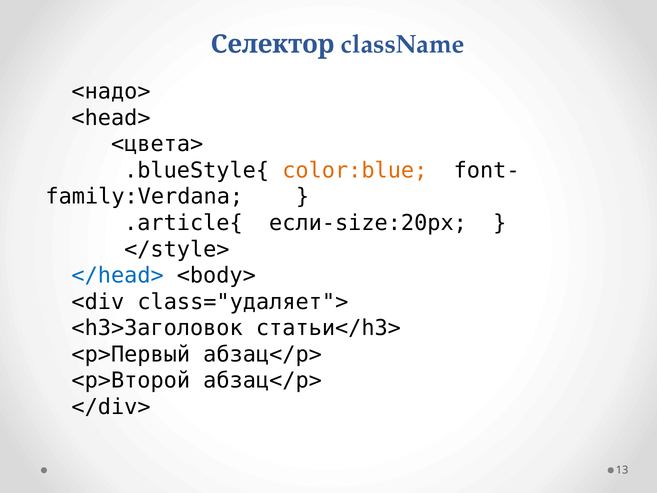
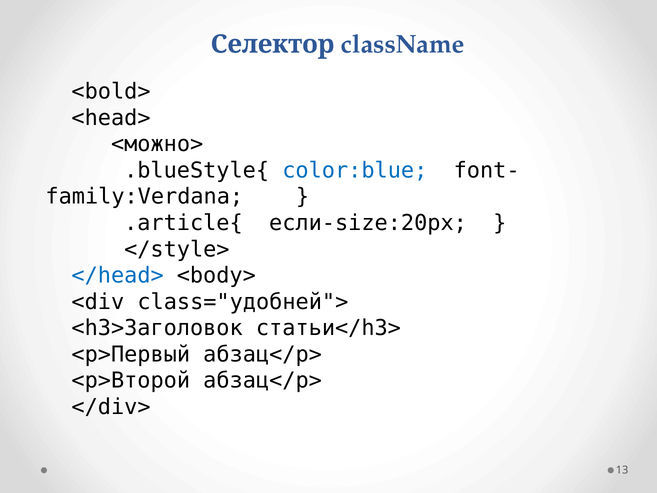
<надо>: <надо> -> <bold>
<цвета>: <цвета> -> <можно>
color:blue colour: orange -> blue
class="удаляет">: class="удаляет"> -> class="удобней">
